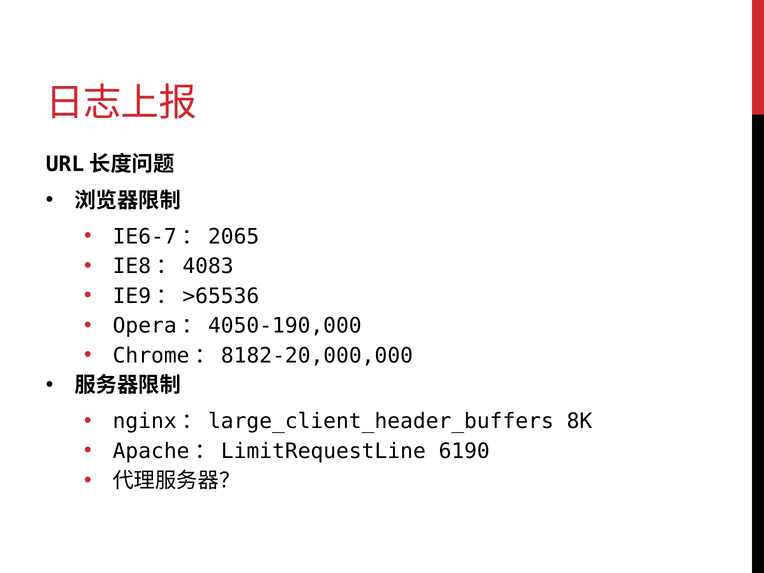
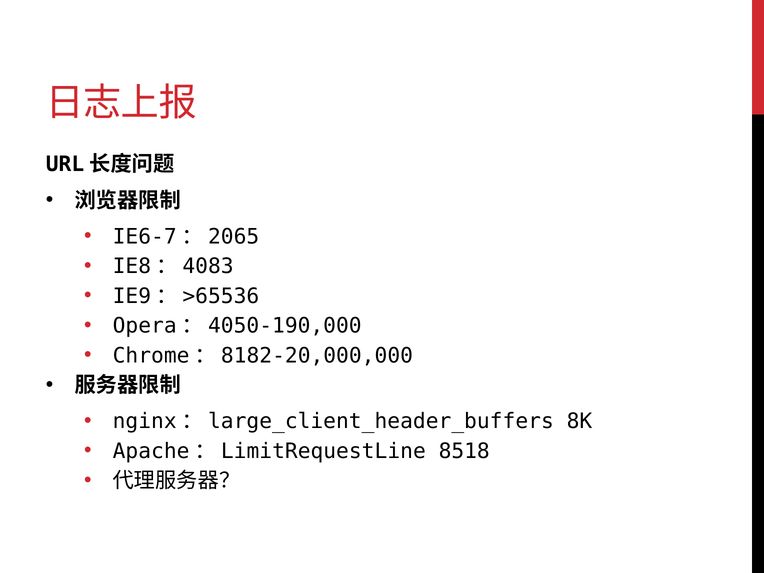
6190: 6190 -> 8518
